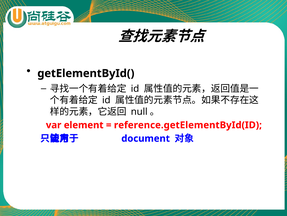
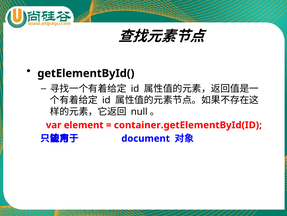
reference.getElementById(ID: reference.getElementById(ID -> container.getElementById(ID
